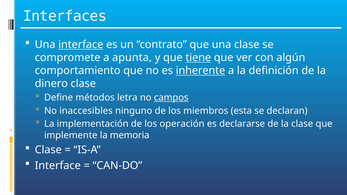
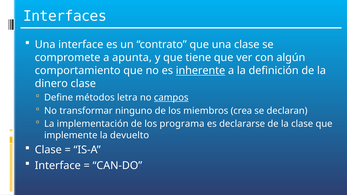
interface at (81, 45) underline: present -> none
tiene underline: present -> none
inaccesibles: inaccesibles -> transformar
esta: esta -> crea
operación: operación -> programa
memoria: memoria -> devuelto
